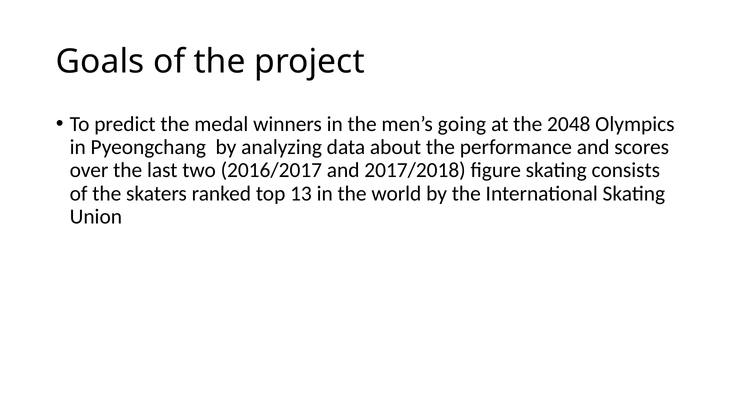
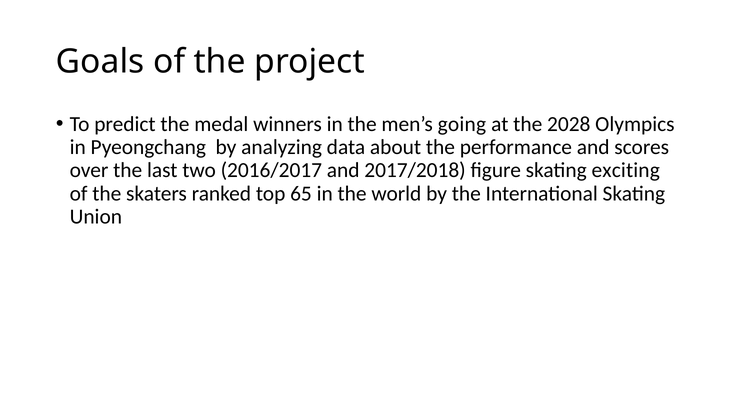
2048: 2048 -> 2028
consists: consists -> exciting
13: 13 -> 65
